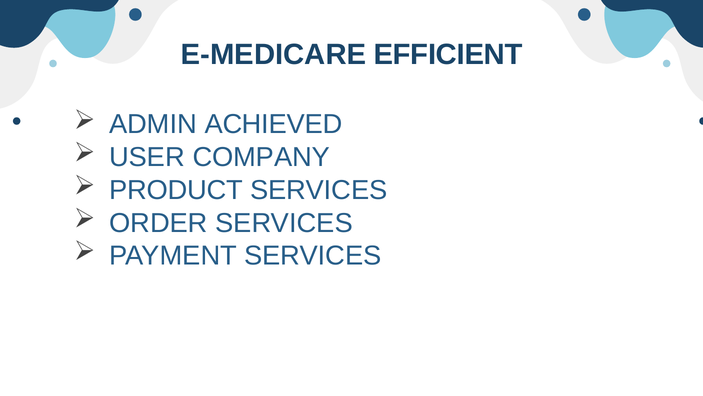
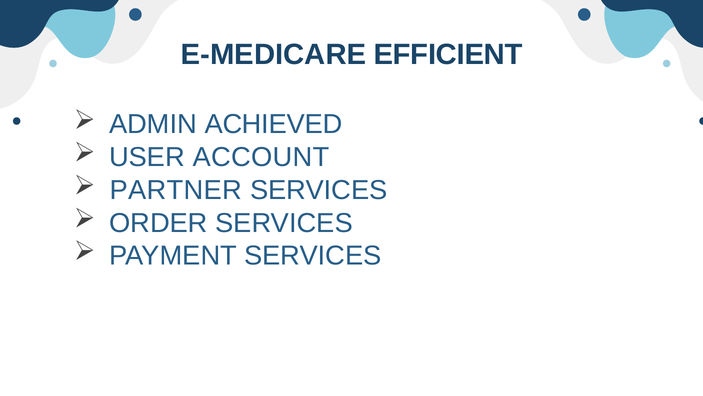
COMPANY: COMPANY -> ACCOUNT
PRODUCT: PRODUCT -> PARTNER
